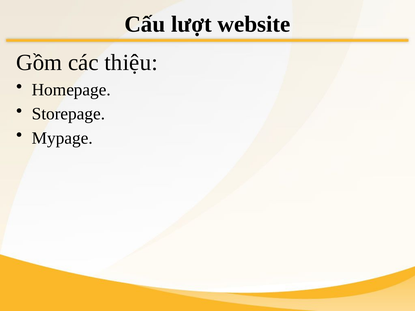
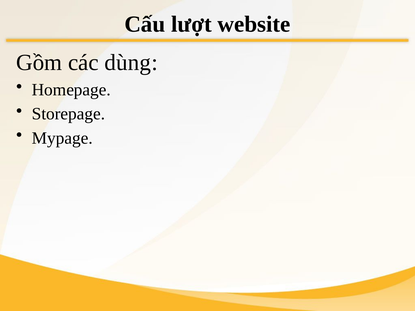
thiệu: thiệu -> dùng
